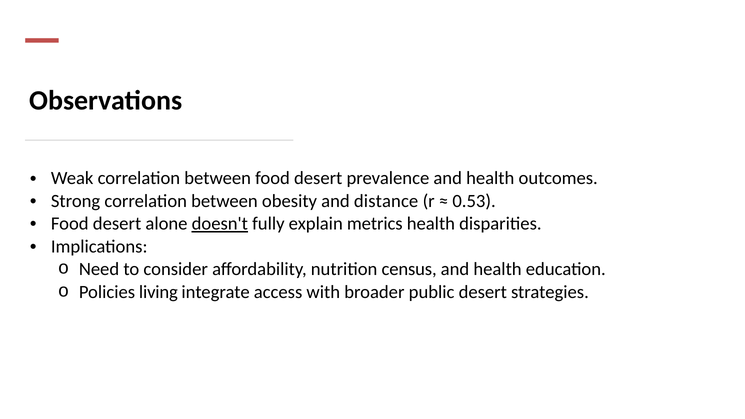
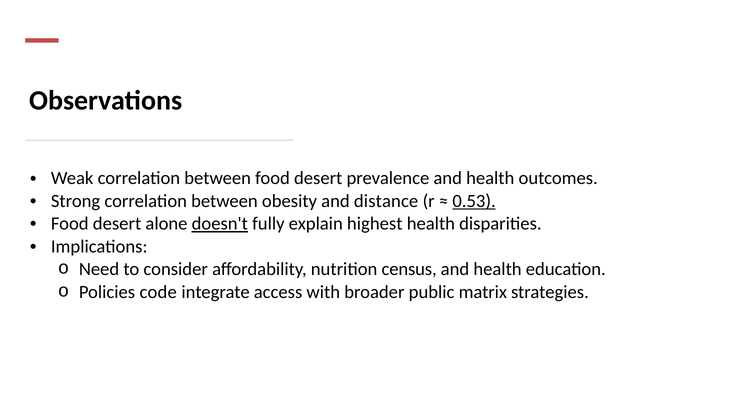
0.53 underline: none -> present
metrics: metrics -> highest
living: living -> code
public desert: desert -> matrix
